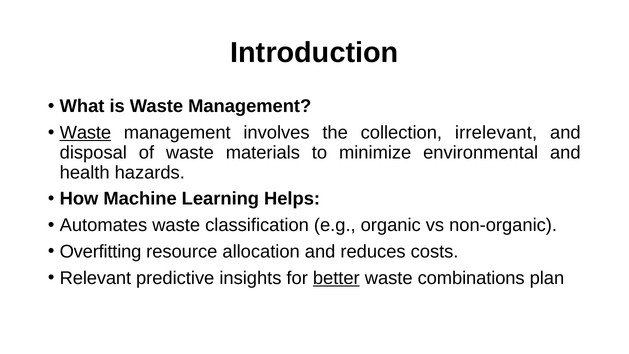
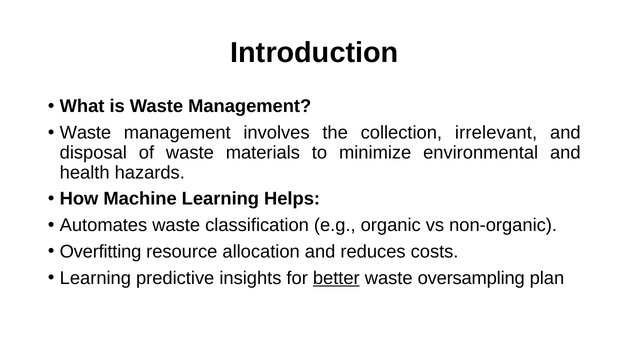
Waste at (85, 133) underline: present -> none
Relevant at (95, 278): Relevant -> Learning
combinations: combinations -> oversampling
